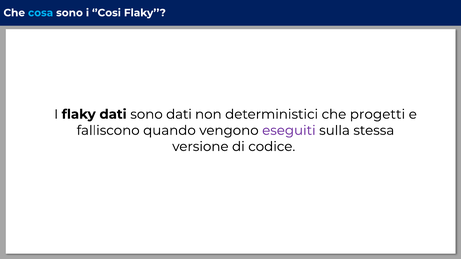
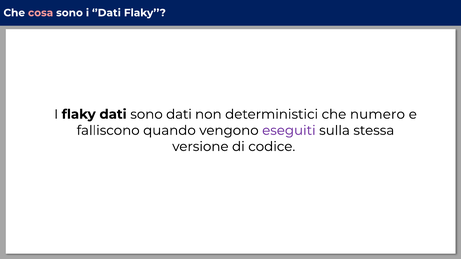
cosa colour: light blue -> pink
’Cosi: ’Cosi -> ’Dati
progetti: progetti -> numero
